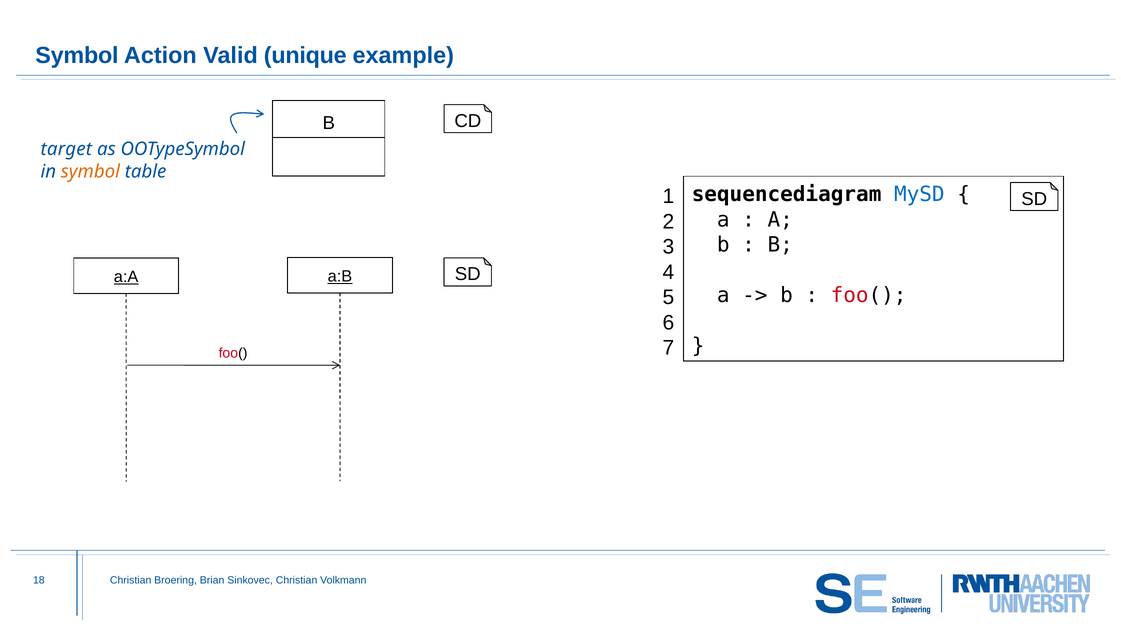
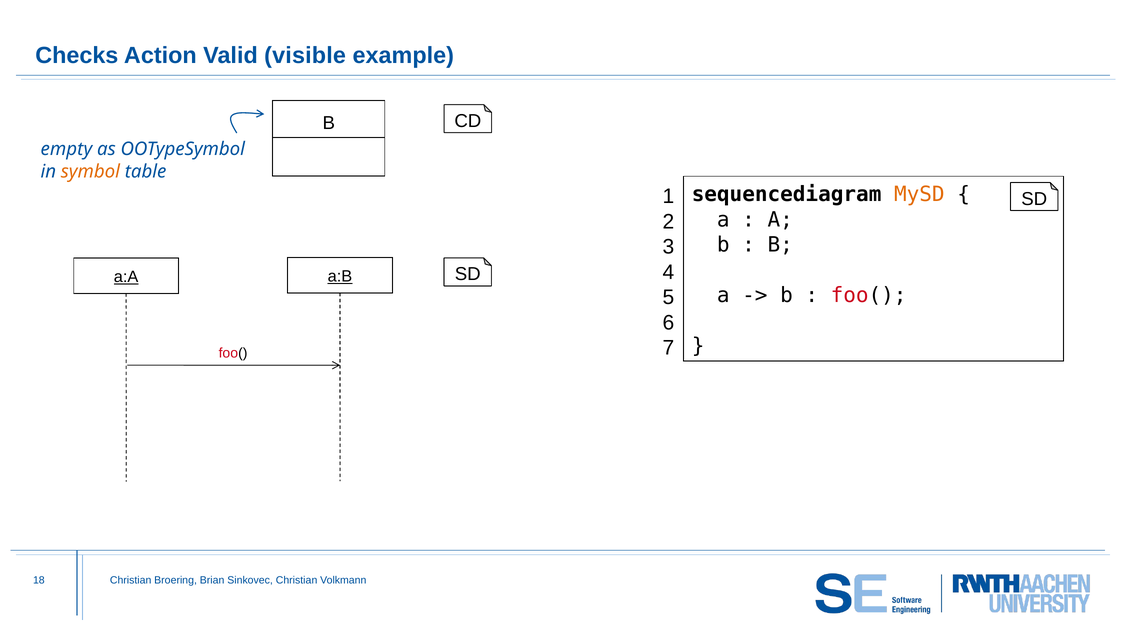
Symbol at (77, 56): Symbol -> Checks
unique: unique -> visible
target: target -> empty
MySD colour: blue -> orange
